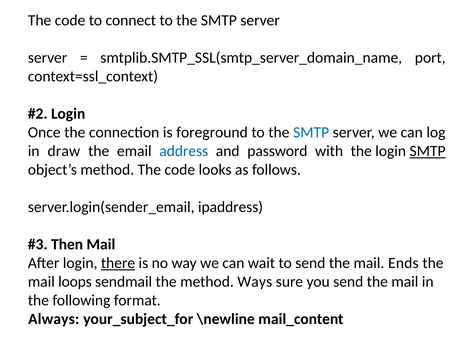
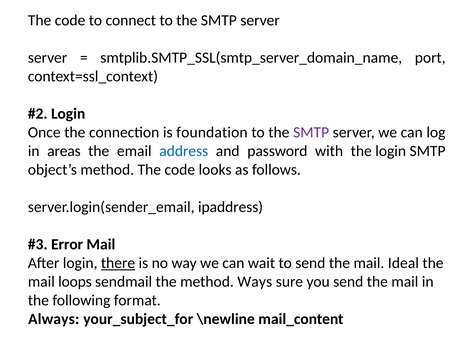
foreground: foreground -> foundation
SMTP at (311, 132) colour: blue -> purple
draw: draw -> areas
SMTP at (428, 151) underline: present -> none
Then: Then -> Error
Ends: Ends -> Ideal
